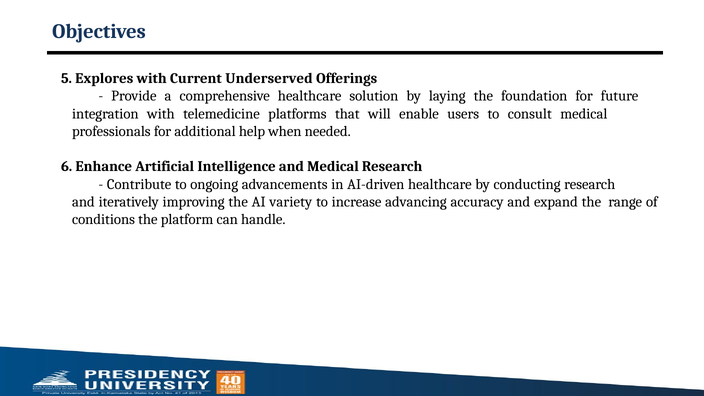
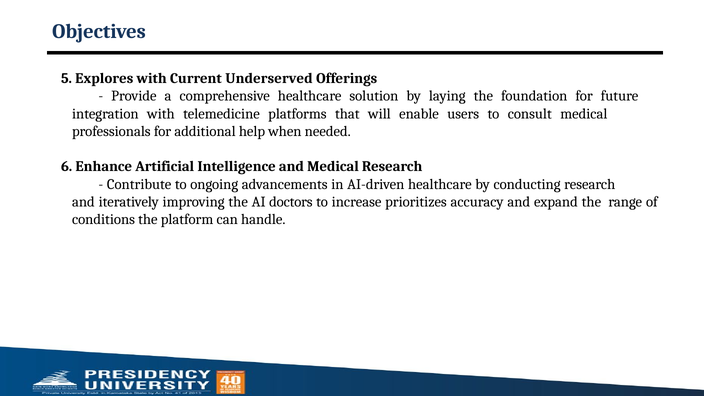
variety: variety -> doctors
advancing: advancing -> prioritizes
